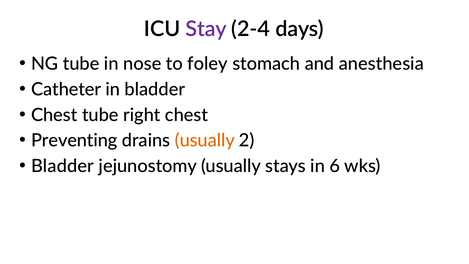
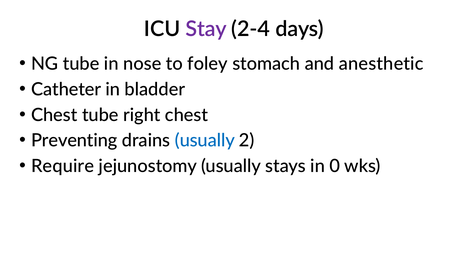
anesthesia: anesthesia -> anesthetic
usually at (205, 140) colour: orange -> blue
Bladder at (62, 166): Bladder -> Require
6: 6 -> 0
